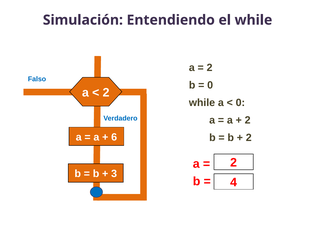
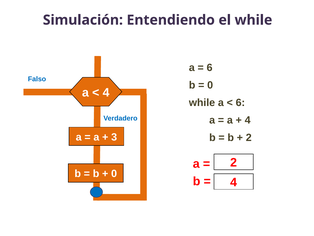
2 at (210, 68): 2 -> 6
2 at (106, 92): 2 -> 4
0 at (240, 102): 0 -> 6
2 at (248, 120): 2 -> 4
6: 6 -> 3
3 at (114, 173): 3 -> 0
